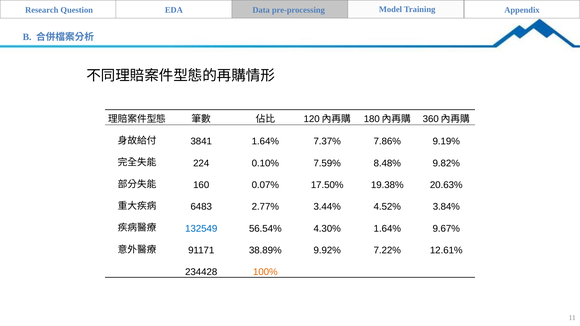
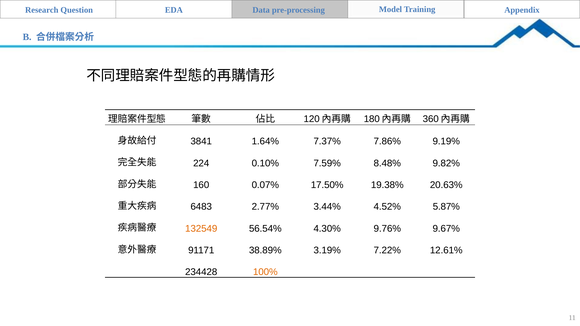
3.84%: 3.84% -> 5.87%
132549 colour: blue -> orange
4.30% 1.64%: 1.64% -> 9.76%
9.92%: 9.92% -> 3.19%
